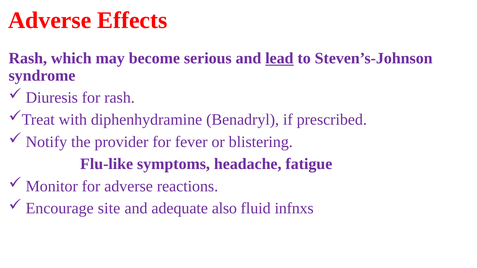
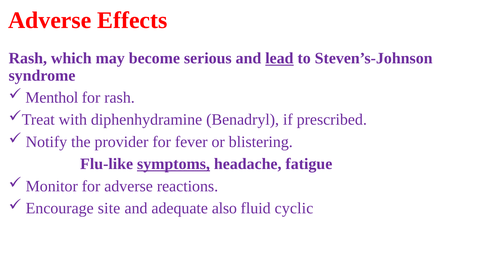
Diuresis: Diuresis -> Menthol
symptoms underline: none -> present
infnxs: infnxs -> cyclic
